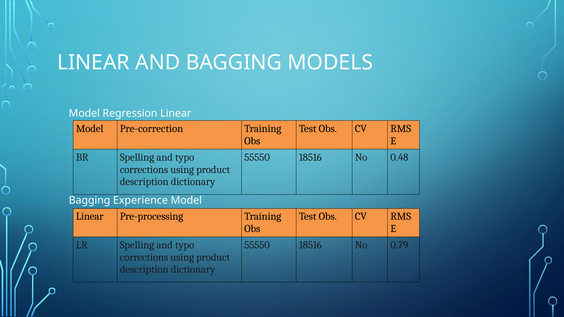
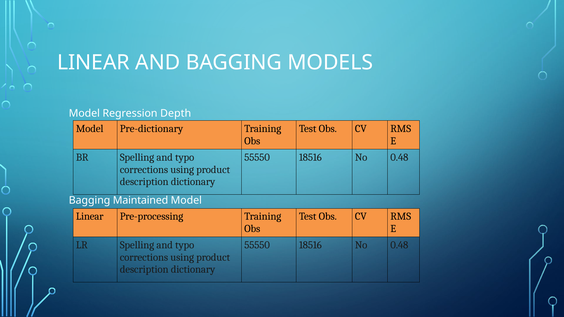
Regression Linear: Linear -> Depth
Pre-correction: Pre-correction -> Pre-dictionary
Experience: Experience -> Maintained
0.79 at (399, 245): 0.79 -> 0.48
